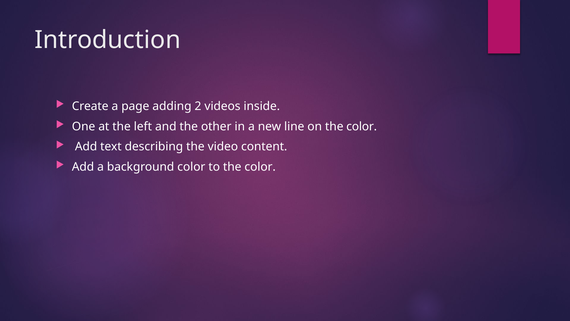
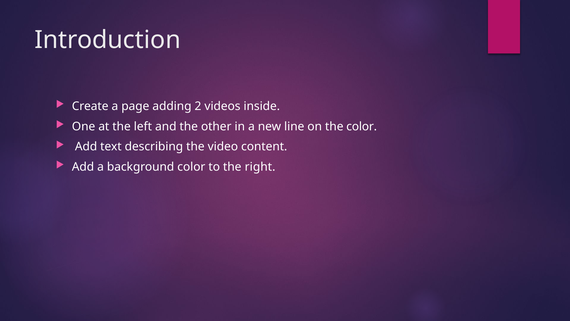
to the color: color -> right
